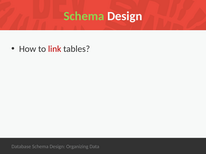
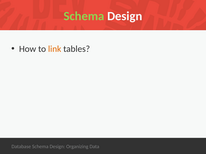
link colour: red -> orange
